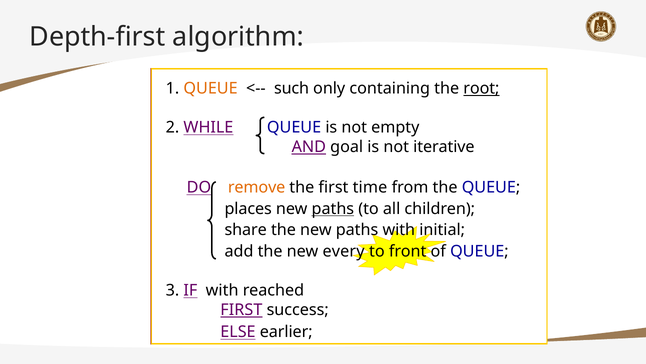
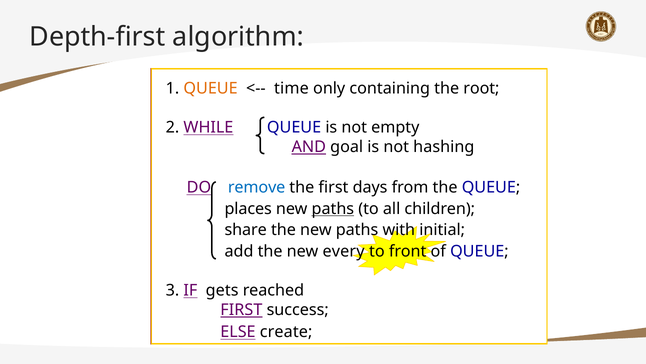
such: such -> time
root underline: present -> none
iterative: iterative -> hashing
remove colour: orange -> blue
time: time -> days
IF with: with -> gets
earlier: earlier -> create
